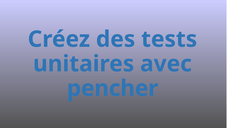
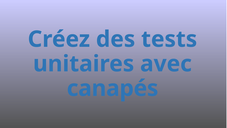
pencher: pencher -> canapés
